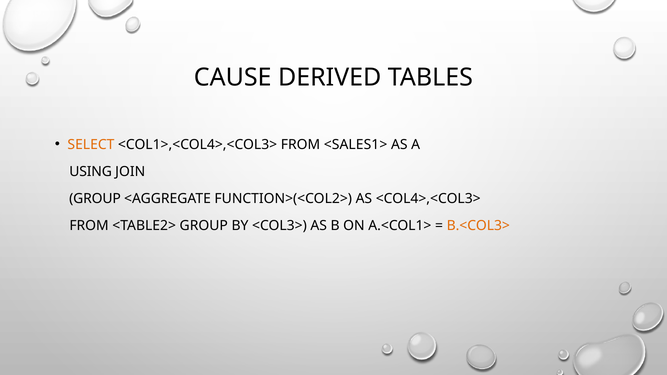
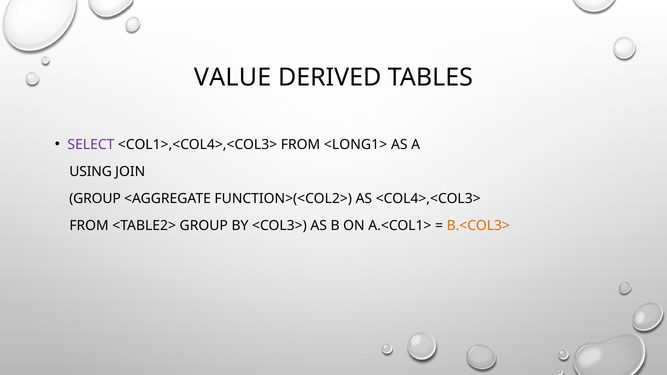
CAUSE: CAUSE -> VALUE
SELECT colour: orange -> purple
<SALES1>: <SALES1> -> <LONG1>
